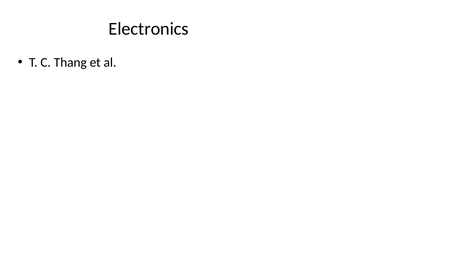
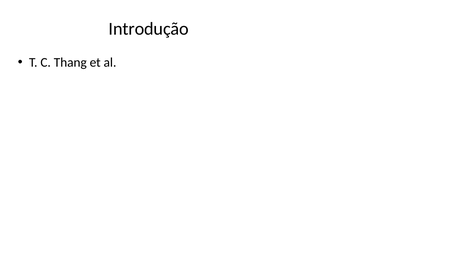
Electronics: Electronics -> Introdução
